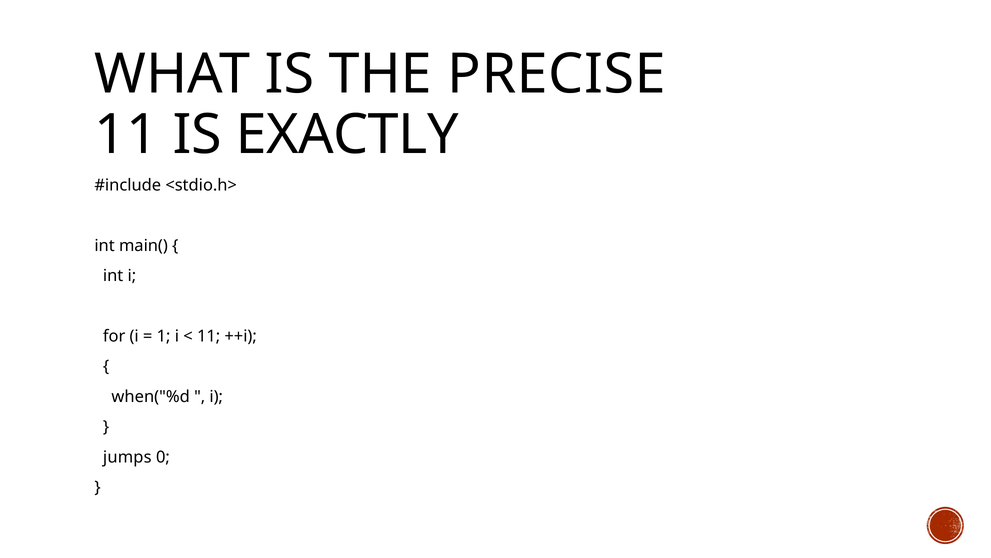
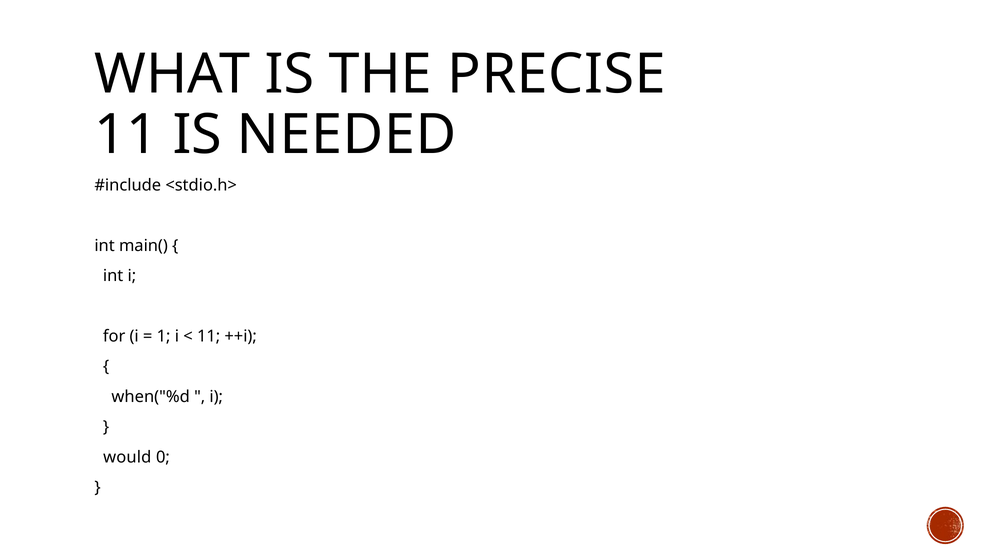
EXACTLY: EXACTLY -> NEEDED
jumps: jumps -> would
